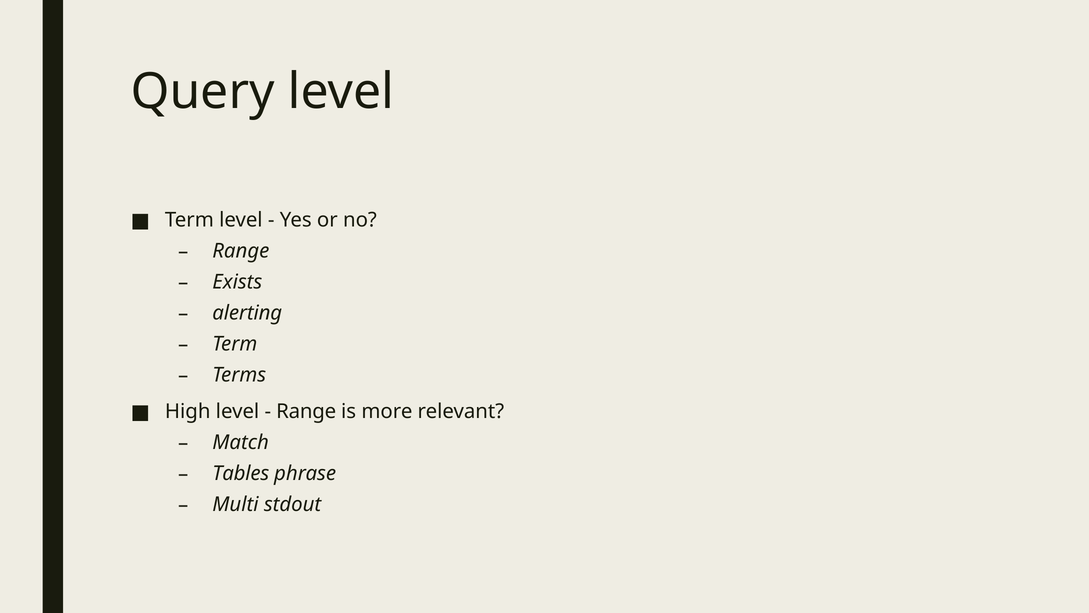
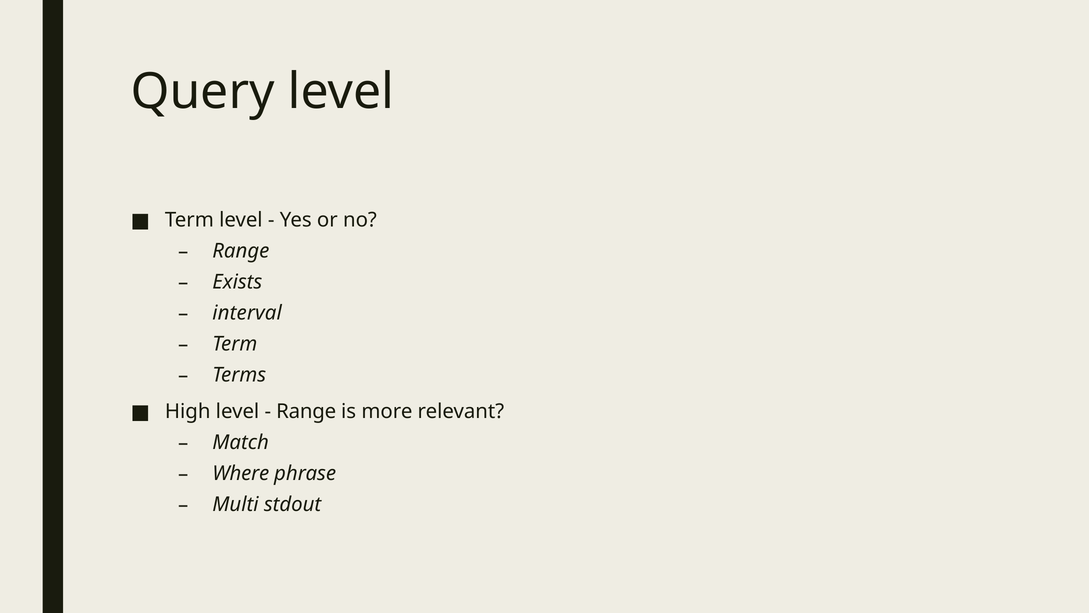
alerting: alerting -> interval
Tables: Tables -> Where
